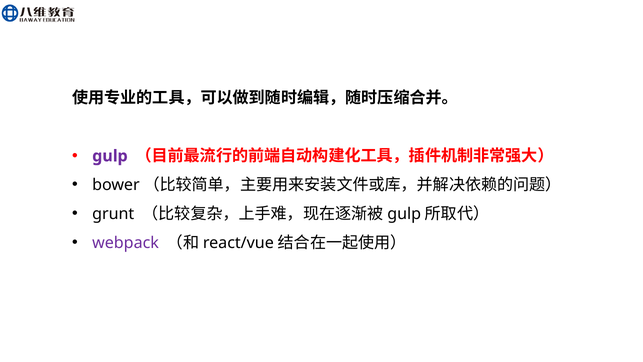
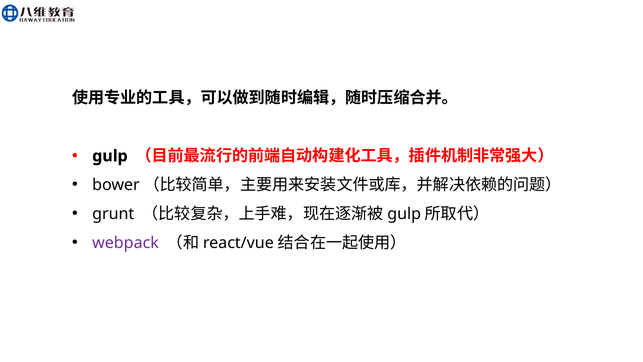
gulp colour: purple -> black
